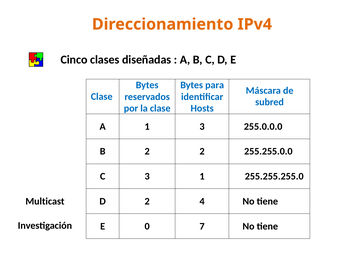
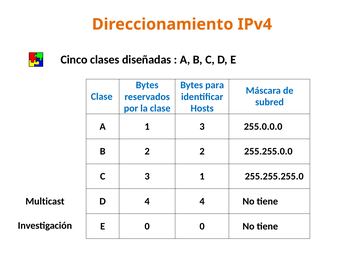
D 2: 2 -> 4
0 7: 7 -> 0
